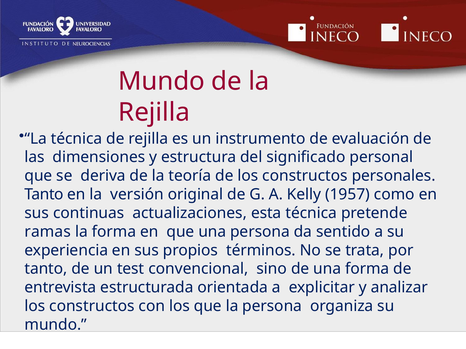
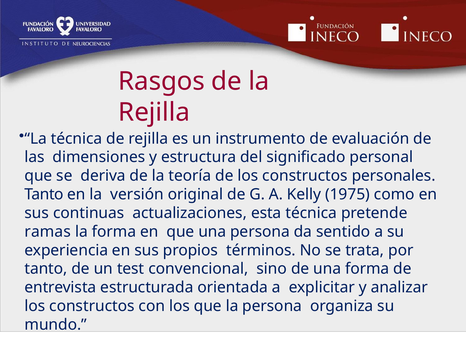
Mundo at (162, 81): Mundo -> Rasgos
1957: 1957 -> 1975
